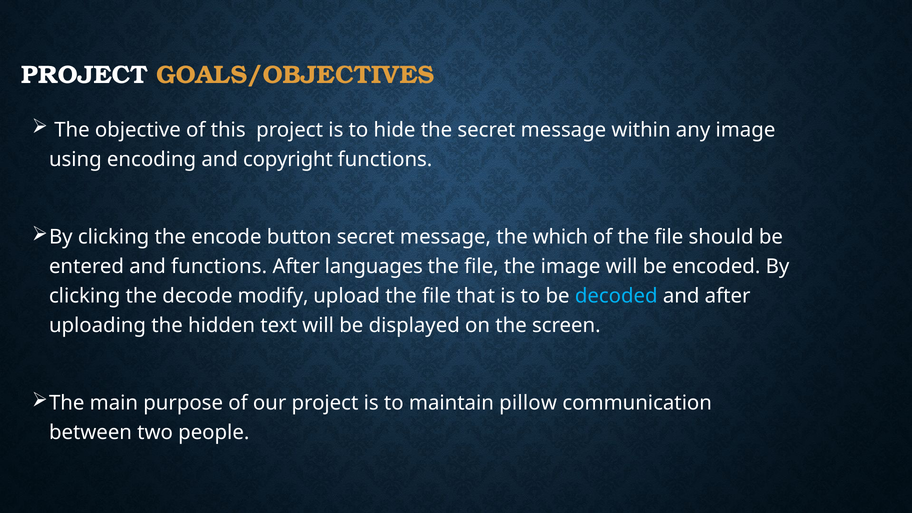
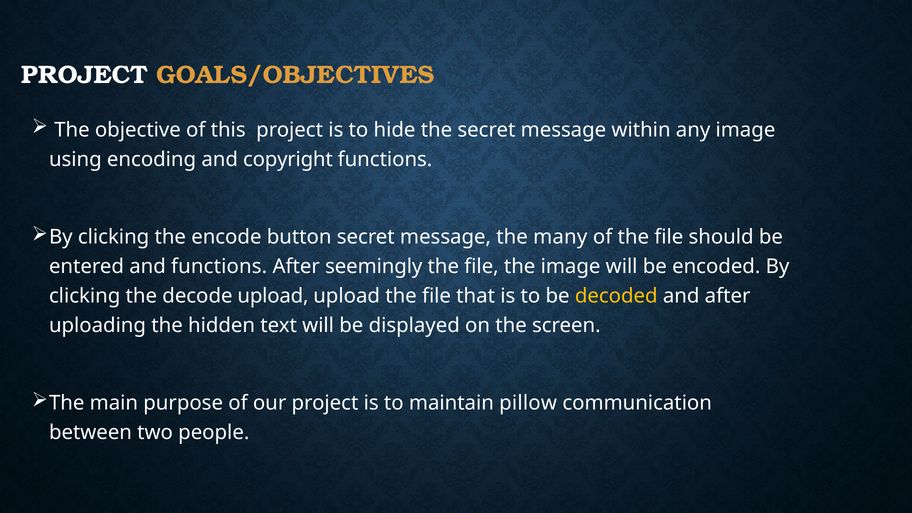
which: which -> many
languages: languages -> seemingly
decode modify: modify -> upload
decoded colour: light blue -> yellow
